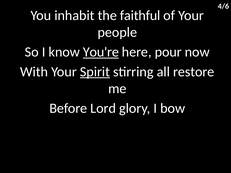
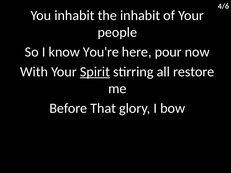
the faithful: faithful -> inhabit
You're underline: present -> none
Lord: Lord -> That
